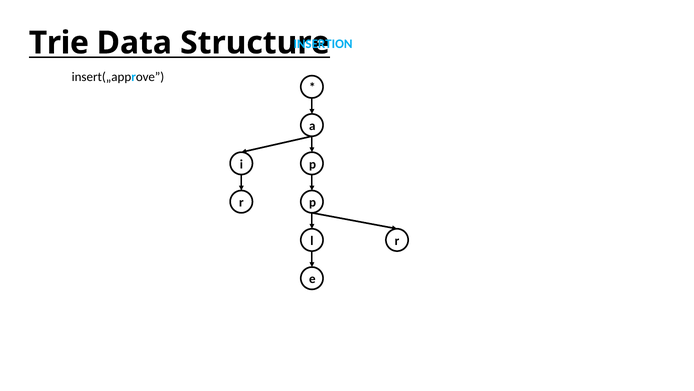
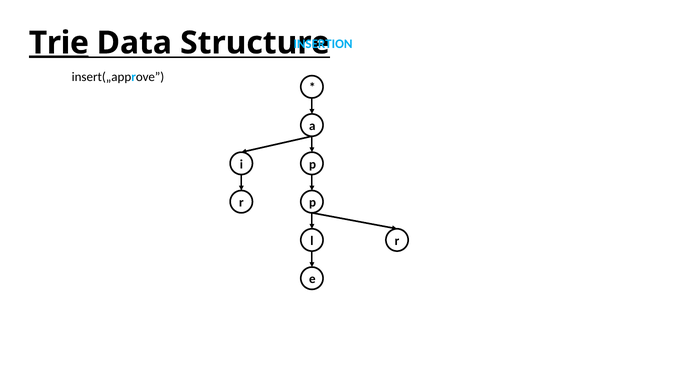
Trie underline: none -> present
